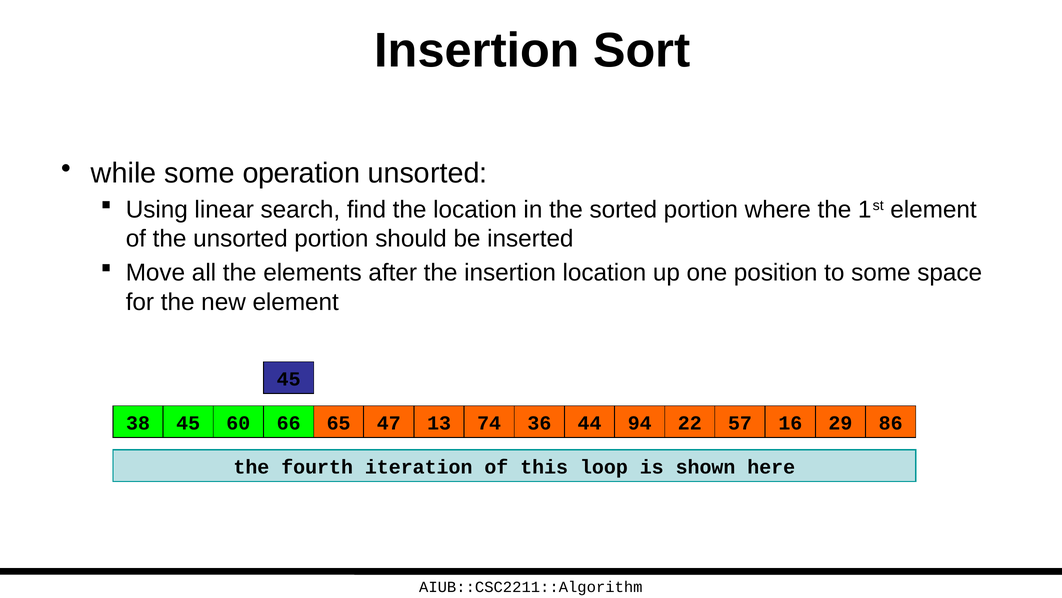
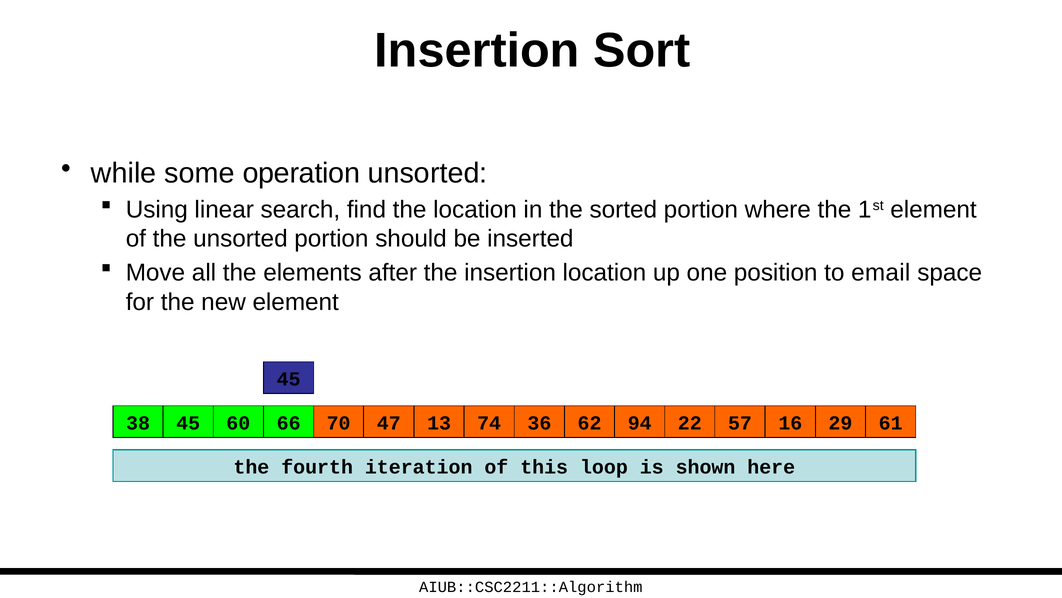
to some: some -> email
65: 65 -> 70
44: 44 -> 62
86: 86 -> 61
